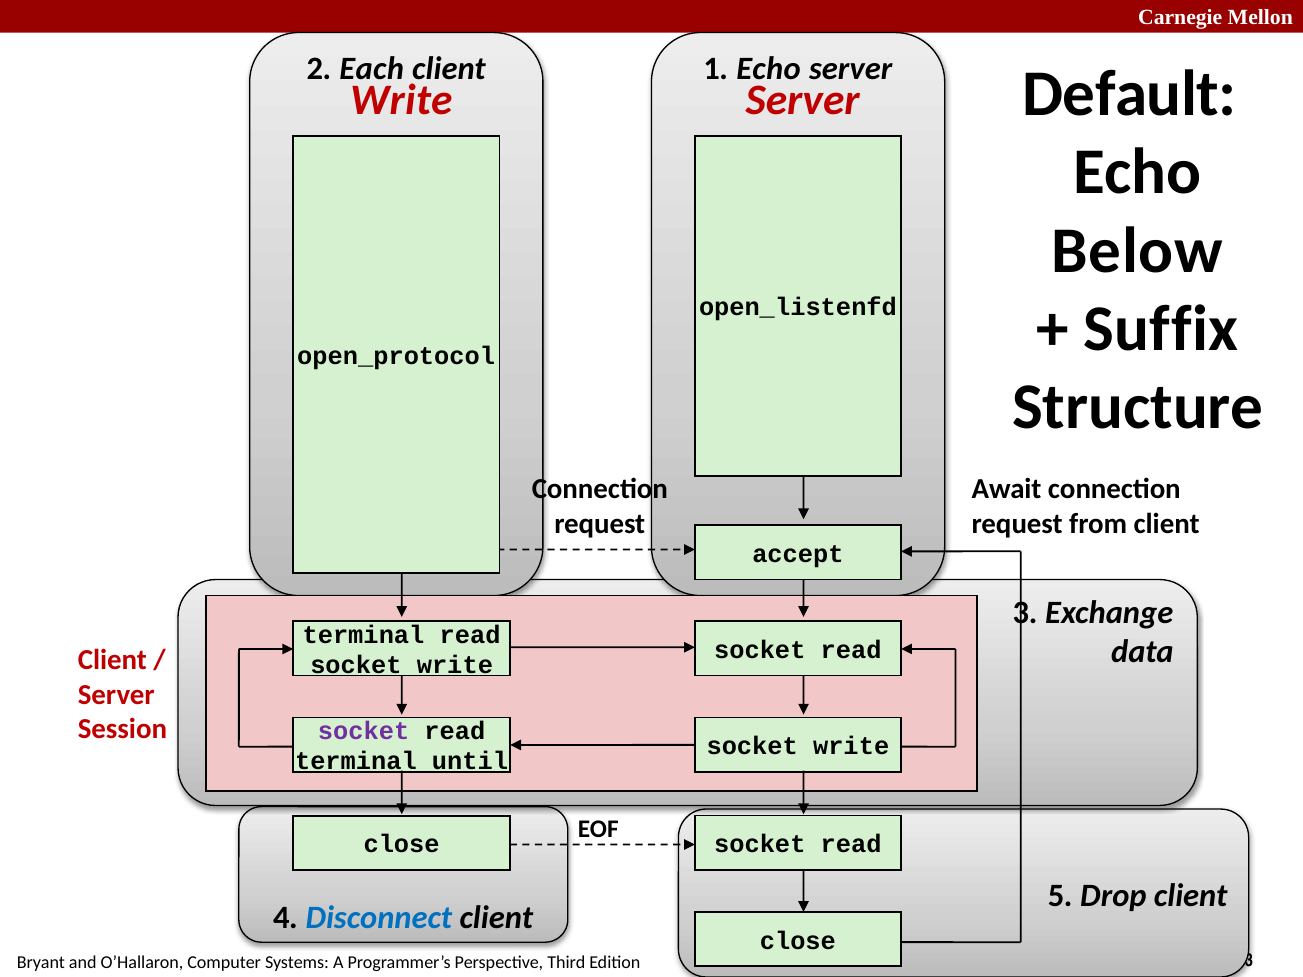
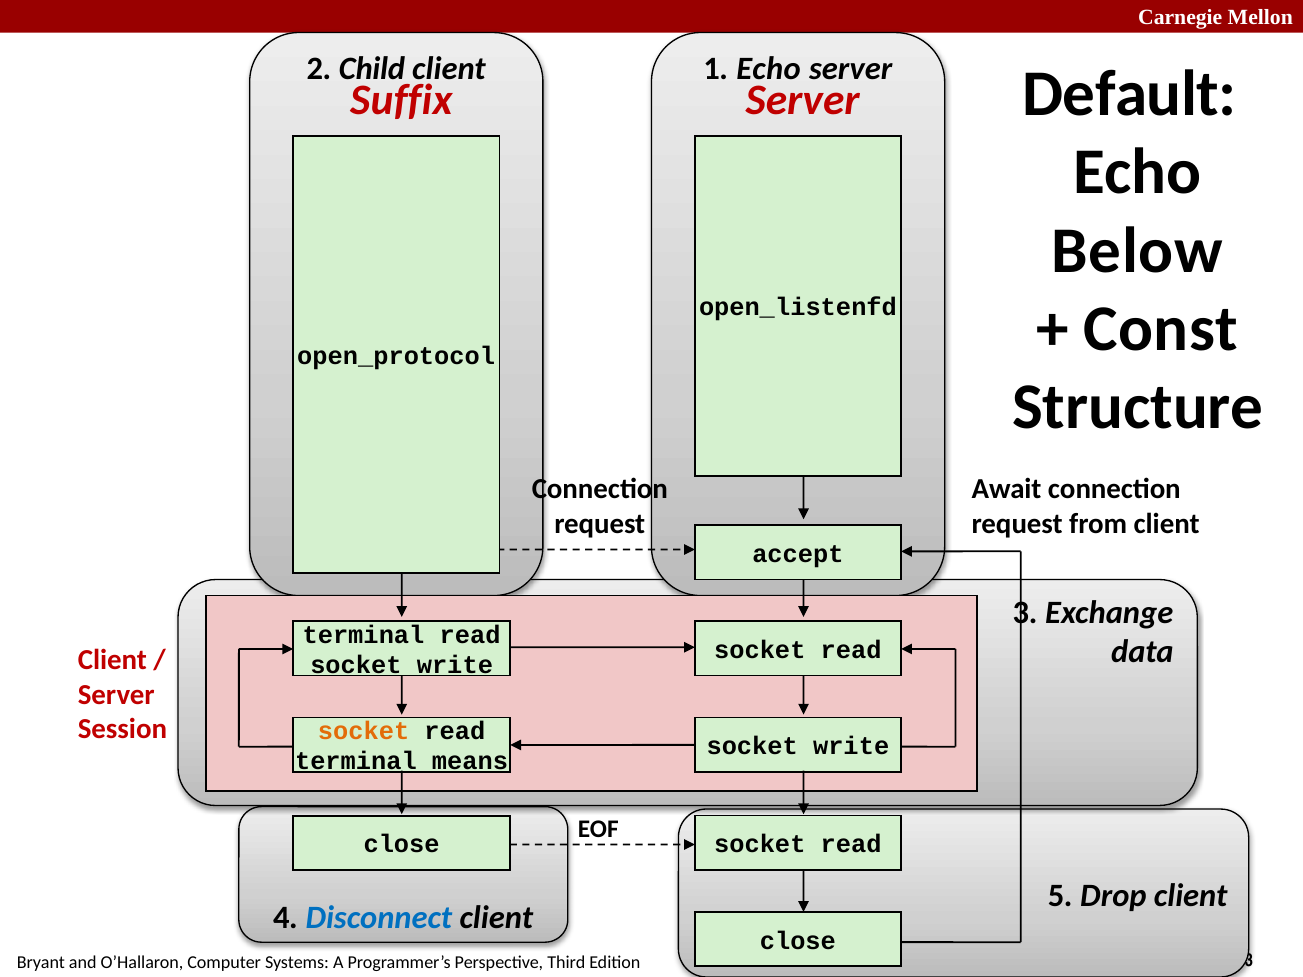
Each: Each -> Child
Write at (401, 100): Write -> Suffix
Suffix: Suffix -> Const
socket at (364, 731) colour: purple -> orange
until: until -> means
